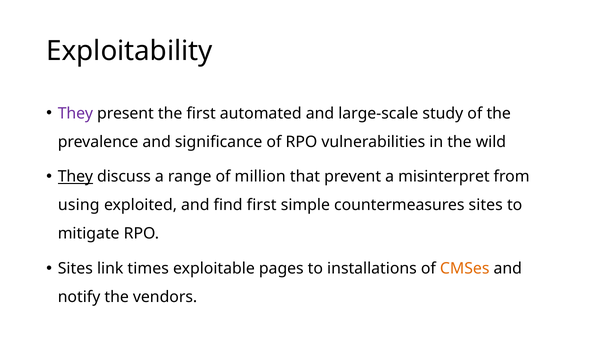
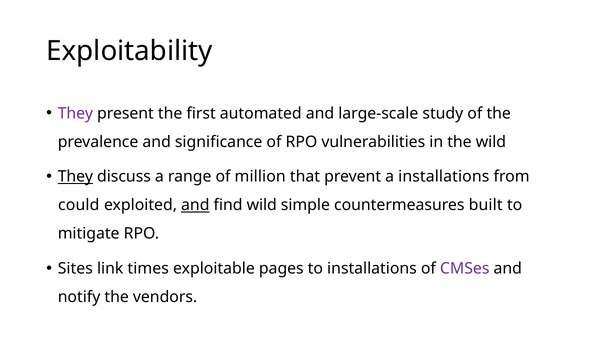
a misinterpret: misinterpret -> installations
using: using -> could
and at (195, 205) underline: none -> present
find first: first -> wild
countermeasures sites: sites -> built
CMSes colour: orange -> purple
